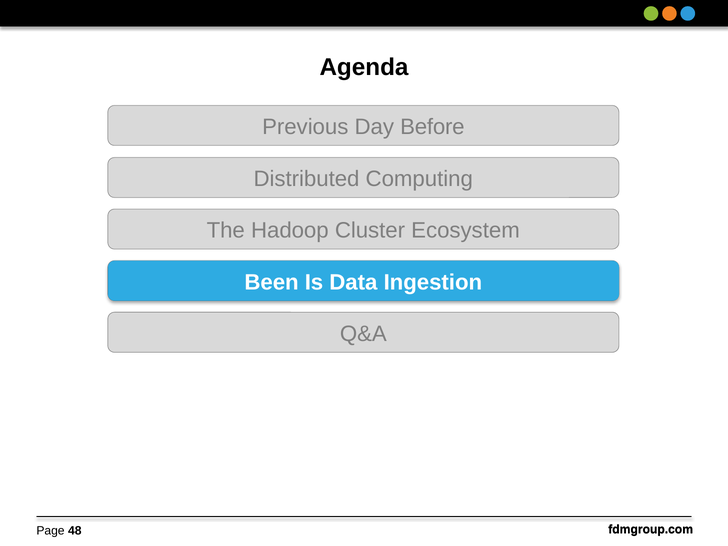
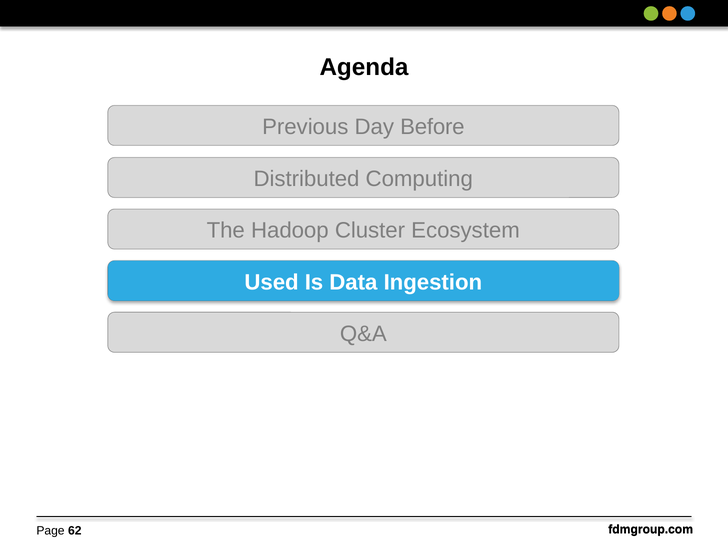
Been: Been -> Used
48: 48 -> 62
